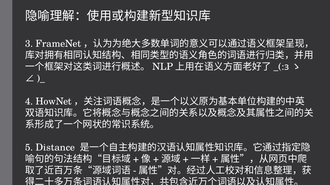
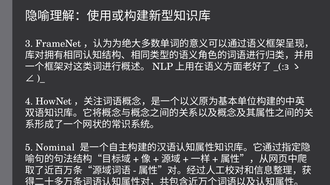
Distance: Distance -> Nominal
